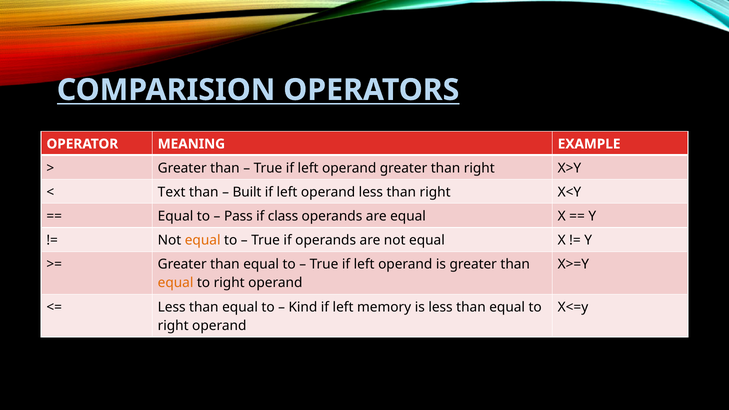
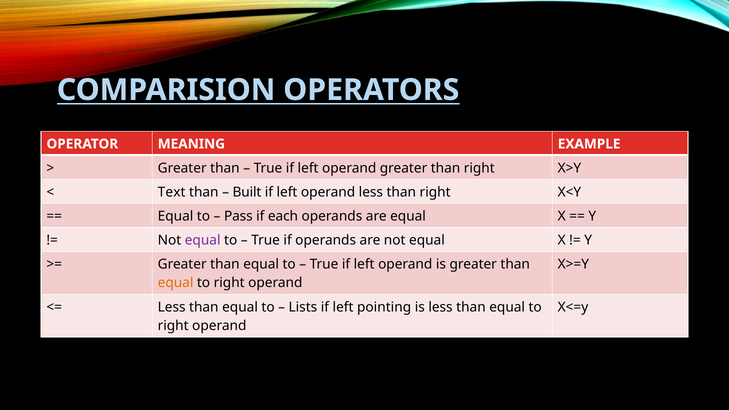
class: class -> each
equal at (203, 240) colour: orange -> purple
Kind: Kind -> Lists
memory: memory -> pointing
